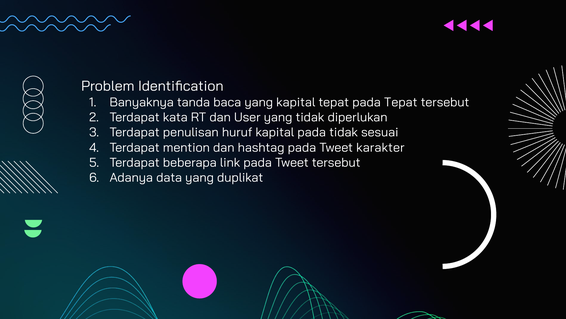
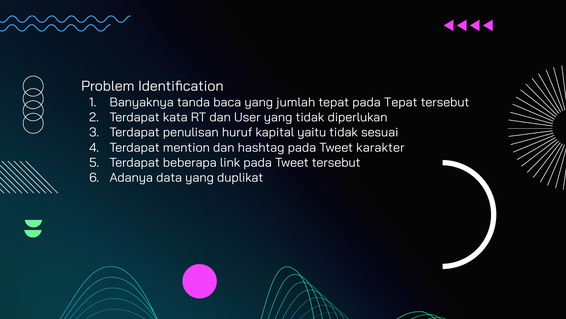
yang kapital: kapital -> jumlah
kapital pada: pada -> yaitu
